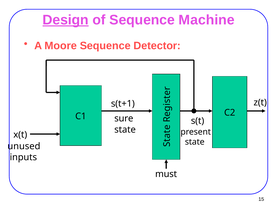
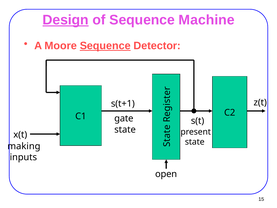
Sequence at (105, 46) underline: none -> present
sure: sure -> gate
unused: unused -> making
must: must -> open
